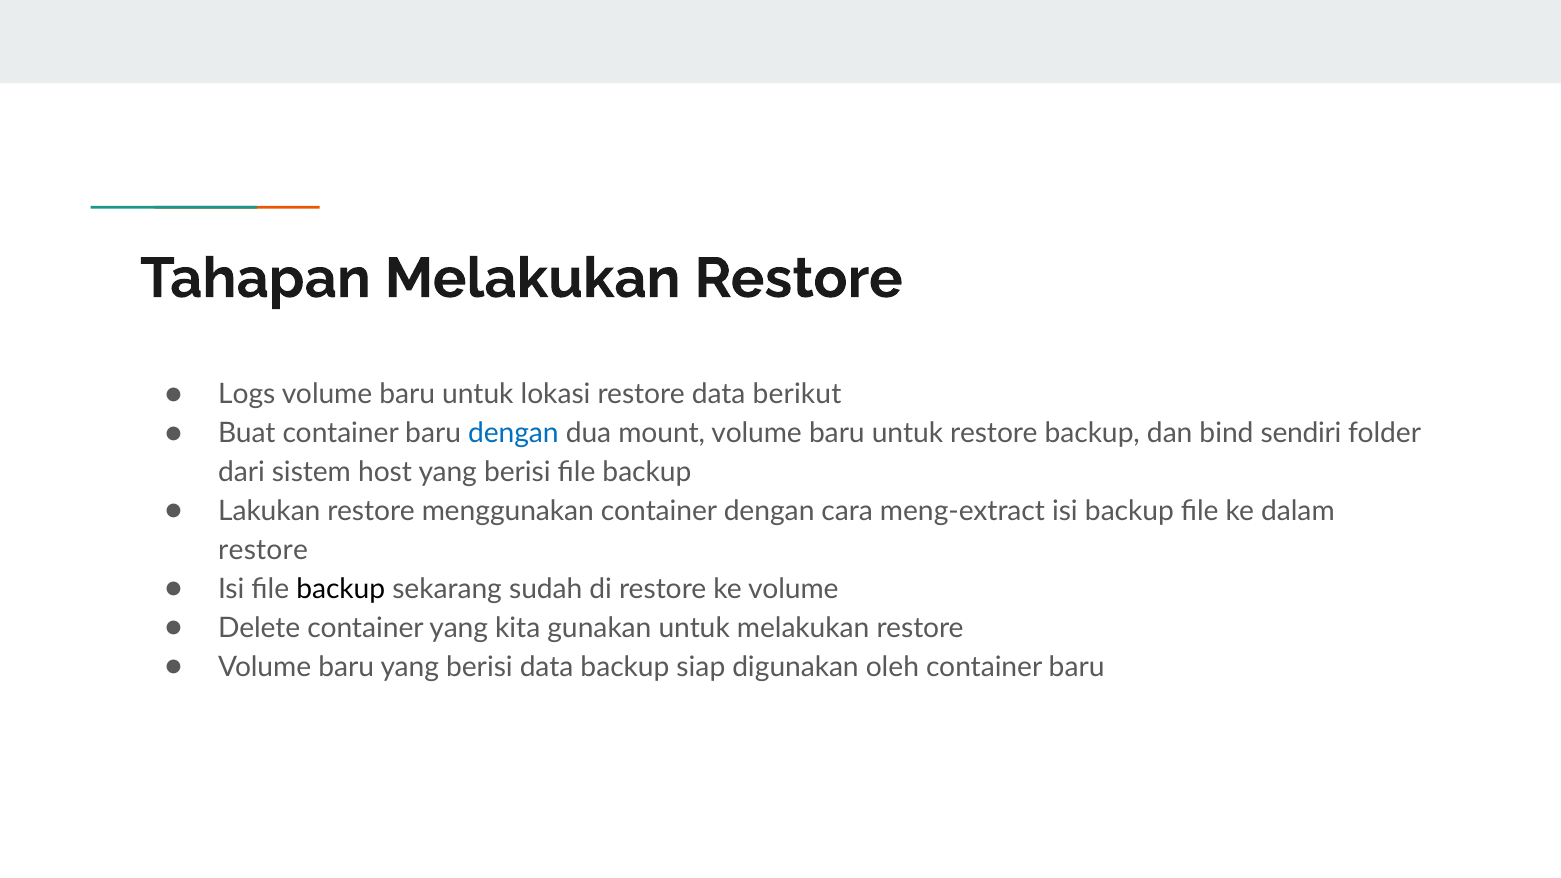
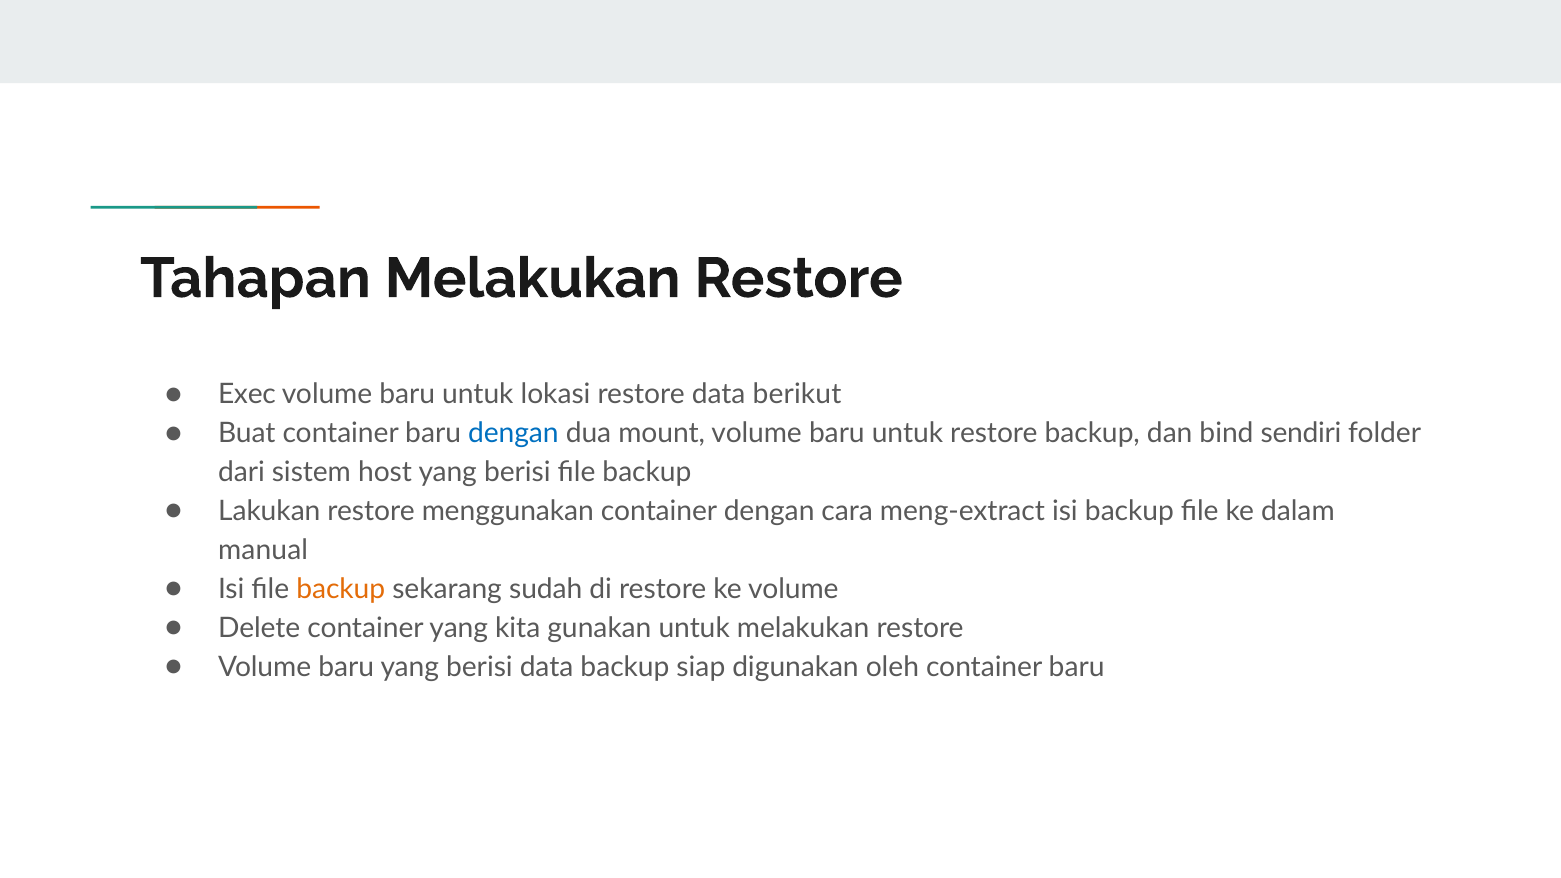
Logs: Logs -> Exec
restore at (263, 550): restore -> manual
backup at (341, 589) colour: black -> orange
